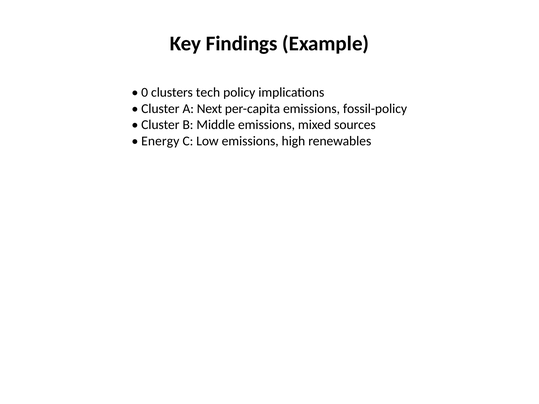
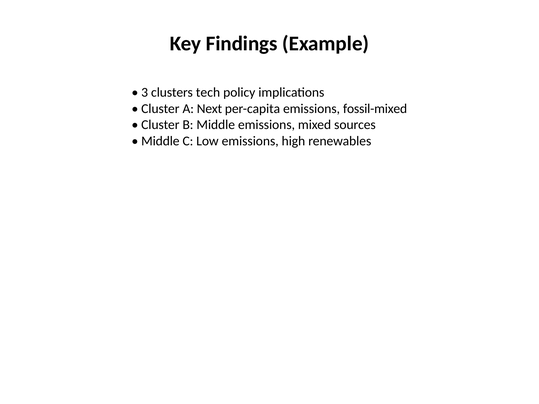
0: 0 -> 3
fossil-policy: fossil-policy -> fossil-mixed
Energy at (160, 141): Energy -> Middle
